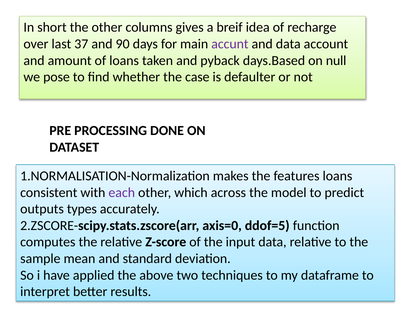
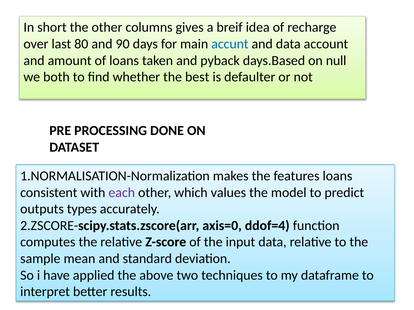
37: 37 -> 80
accunt colour: purple -> blue
pose: pose -> both
case: case -> best
across: across -> values
ddof=5: ddof=5 -> ddof=4
